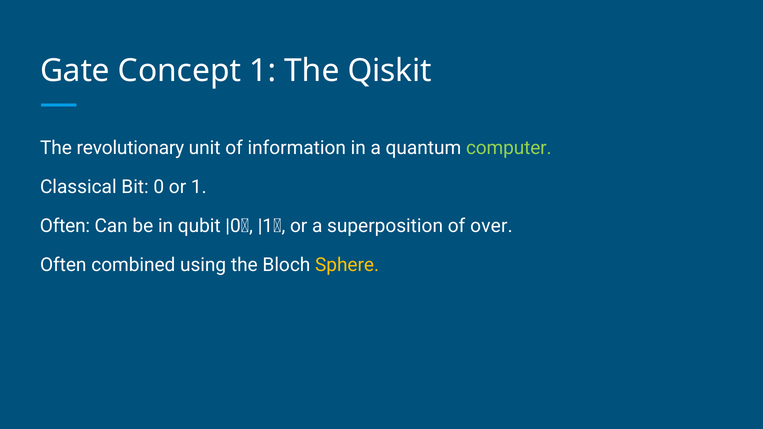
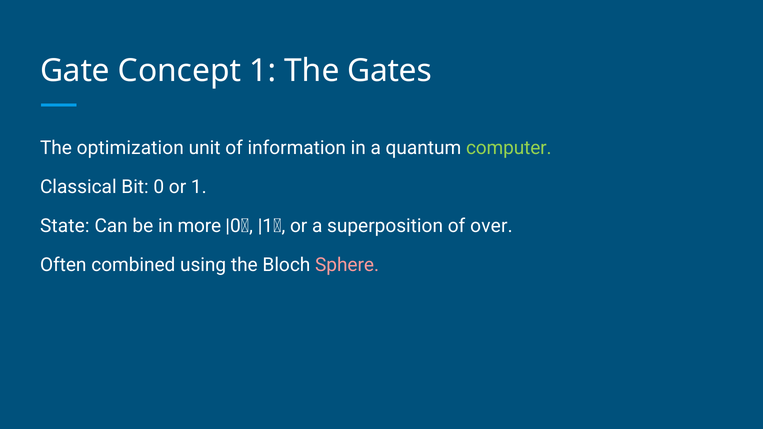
Qiskit: Qiskit -> Gates
revolutionary: revolutionary -> optimization
Often at (65, 226): Often -> State
qubit: qubit -> more
Sphere colour: yellow -> pink
